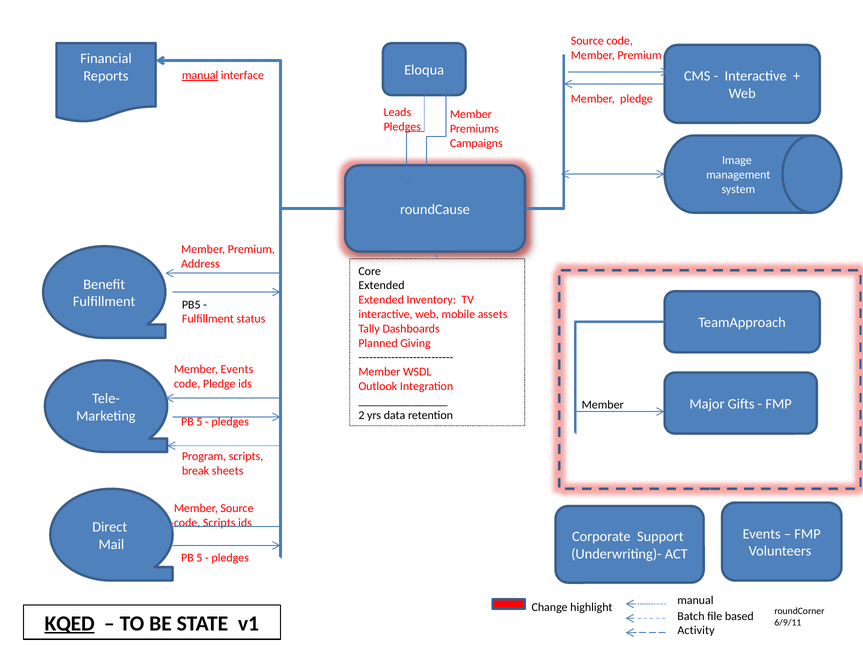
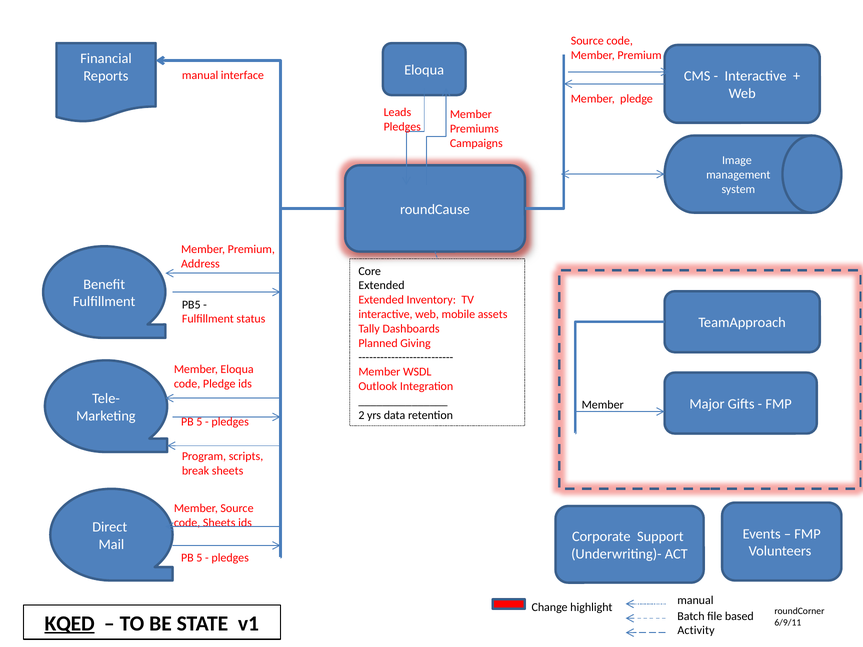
manual at (200, 75) underline: present -> none
Member Events: Events -> Eloqua
code Scripts: Scripts -> Sheets
